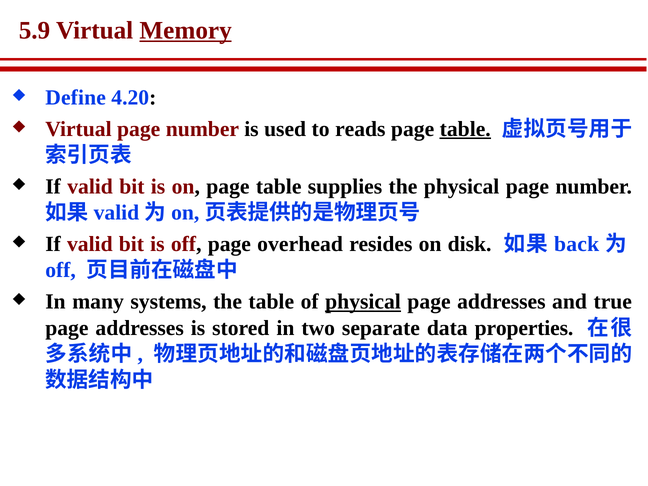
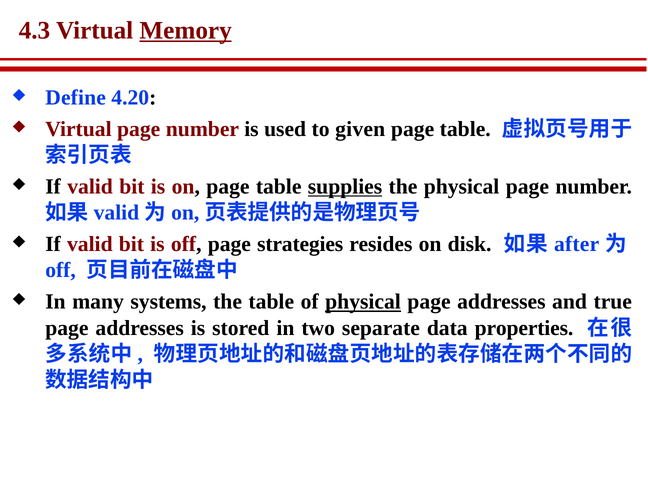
5.9: 5.9 -> 4.3
reads: reads -> given
table at (465, 129) underline: present -> none
supplies underline: none -> present
overhead: overhead -> strategies
back: back -> after
